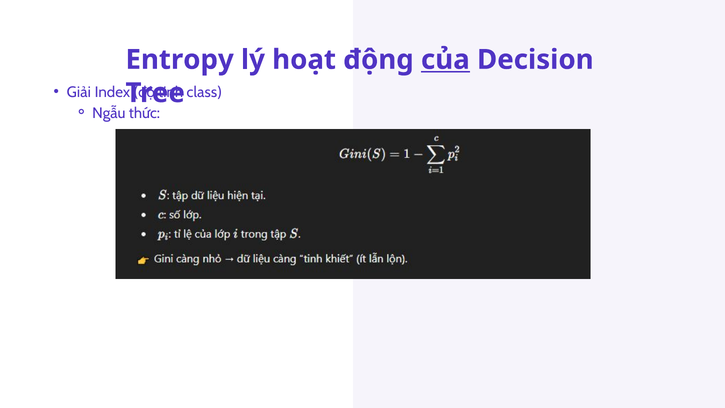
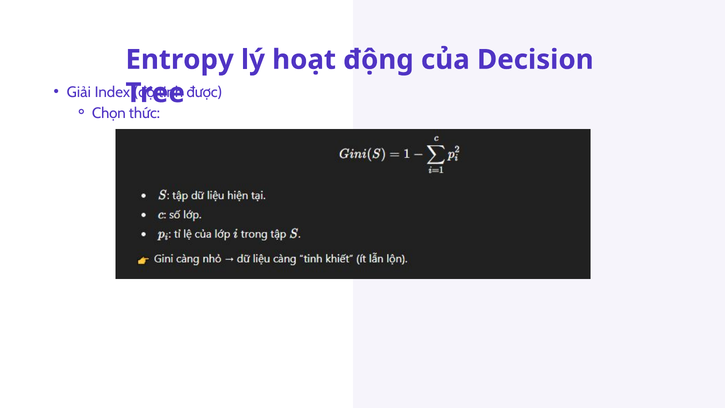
của underline: present -> none
class: class -> được
Ngẫu: Ngẫu -> Chọn
